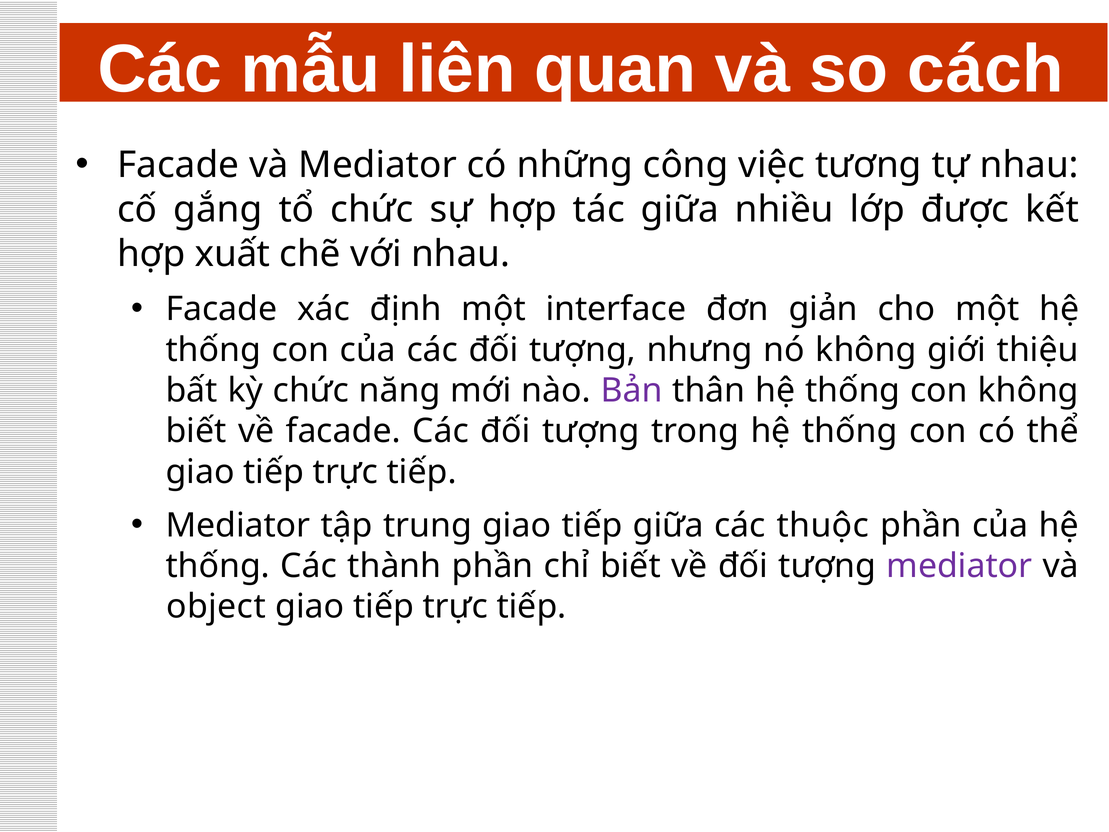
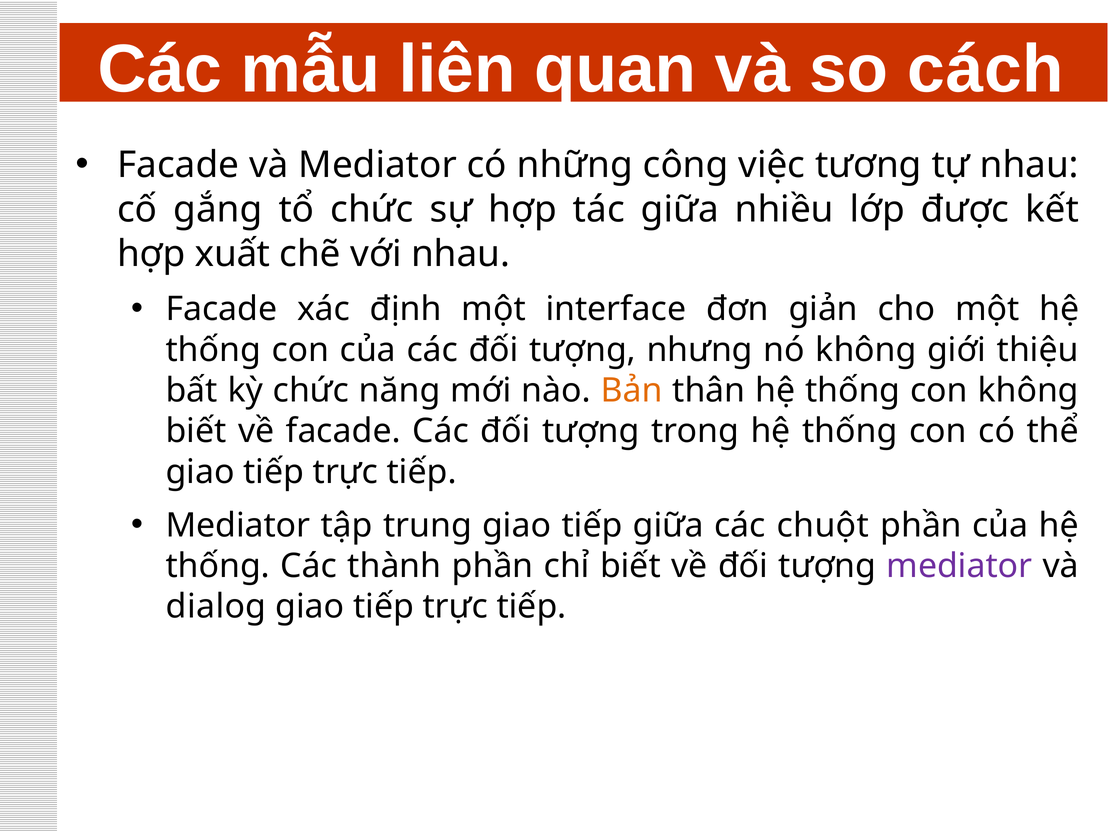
Bản colour: purple -> orange
thuộc: thuộc -> chuột
object: object -> dialog
